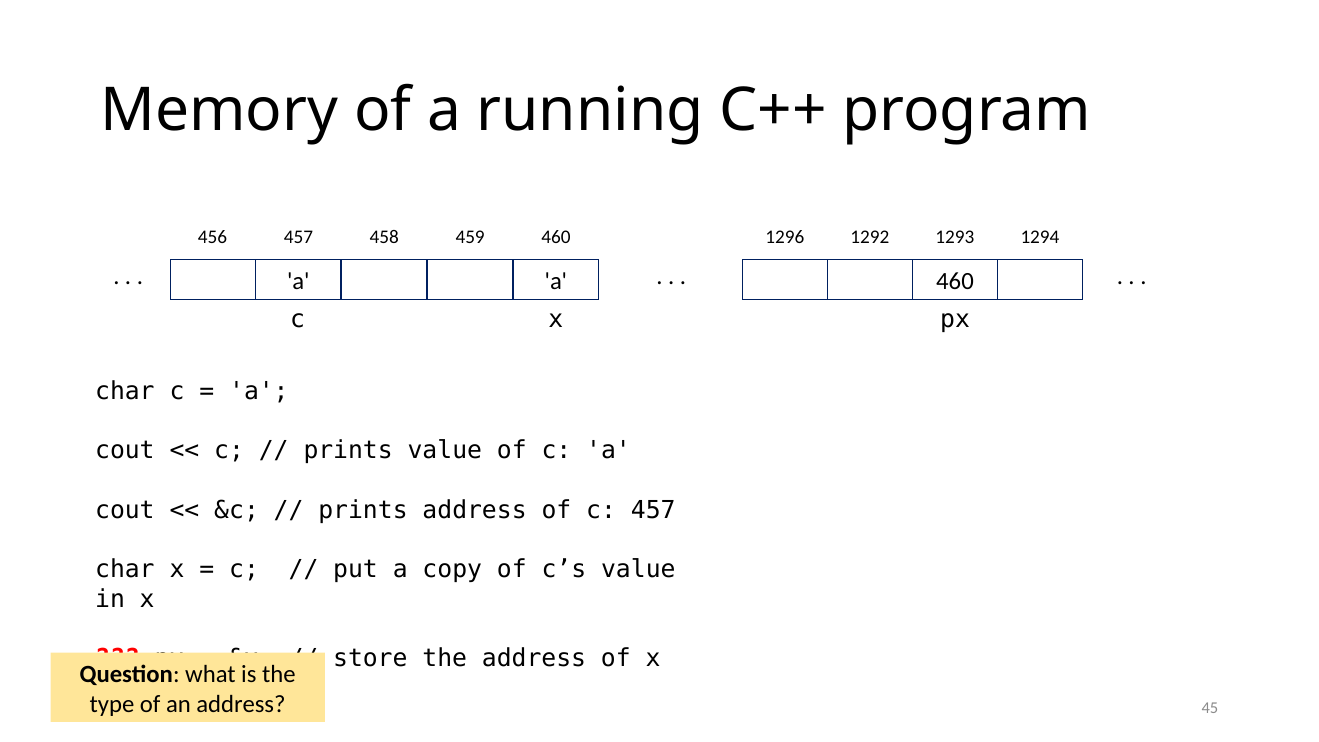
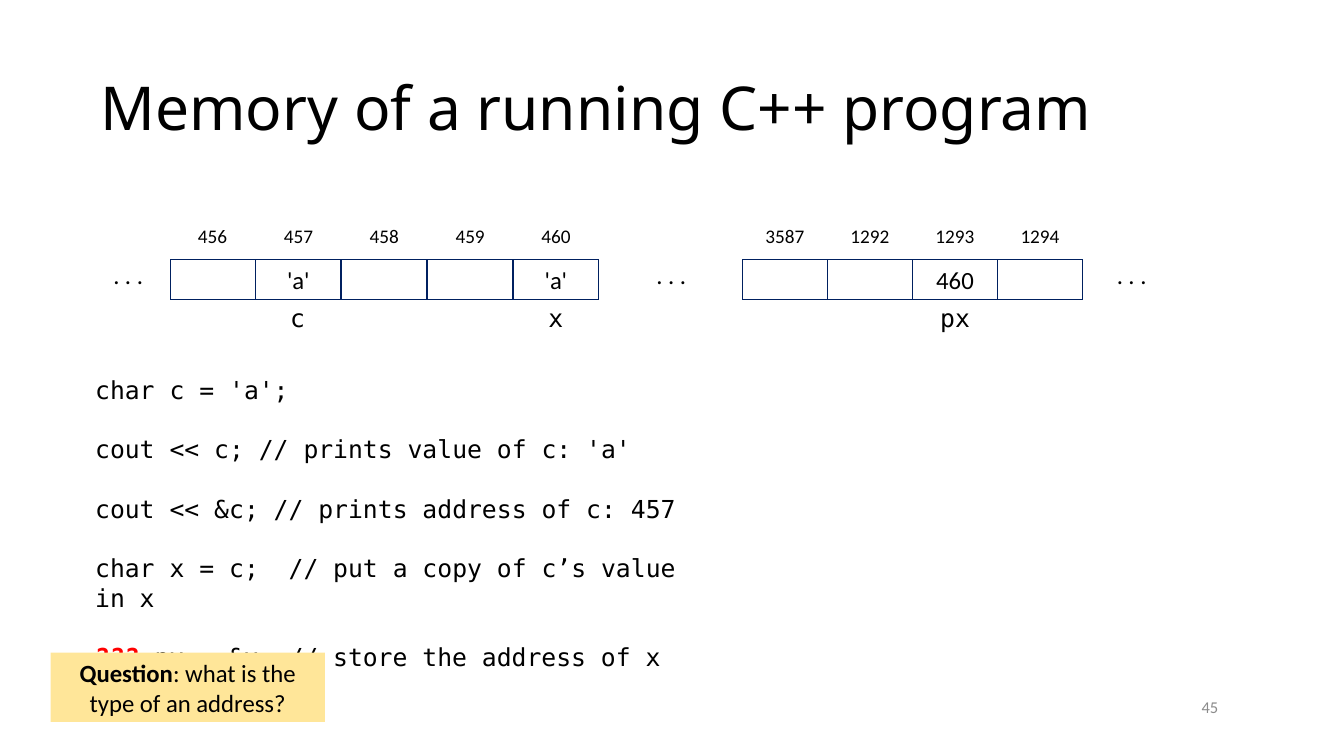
1296: 1296 -> 3587
